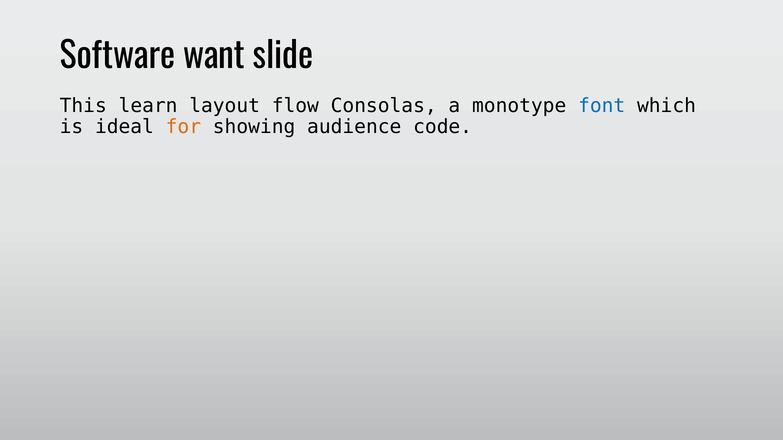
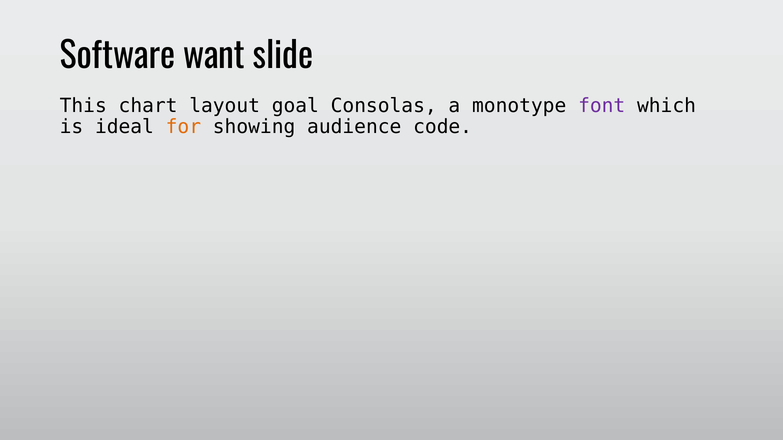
learn: learn -> chart
flow: flow -> goal
font colour: blue -> purple
